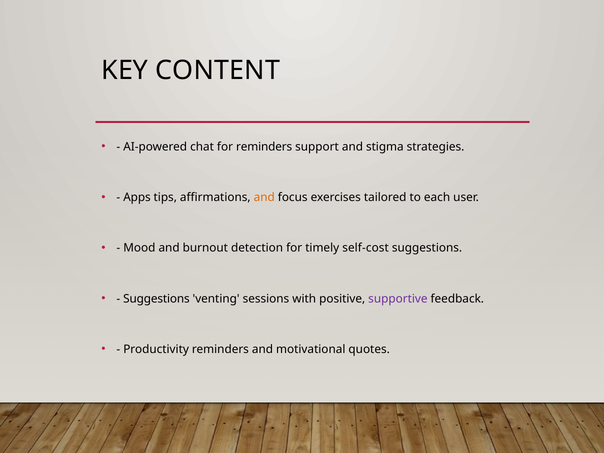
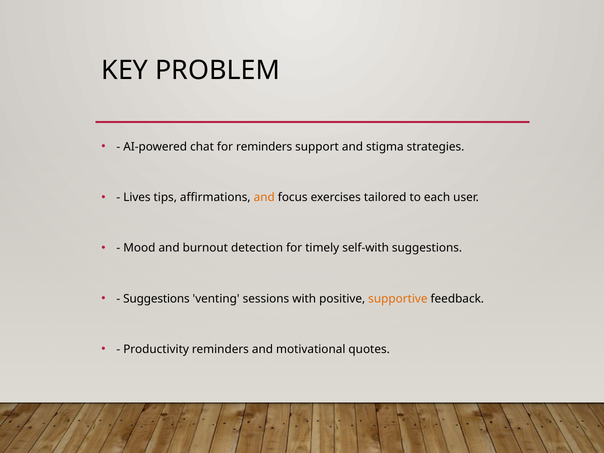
CONTENT: CONTENT -> PROBLEM
Apps: Apps -> Lives
self-cost: self-cost -> self-with
supportive colour: purple -> orange
